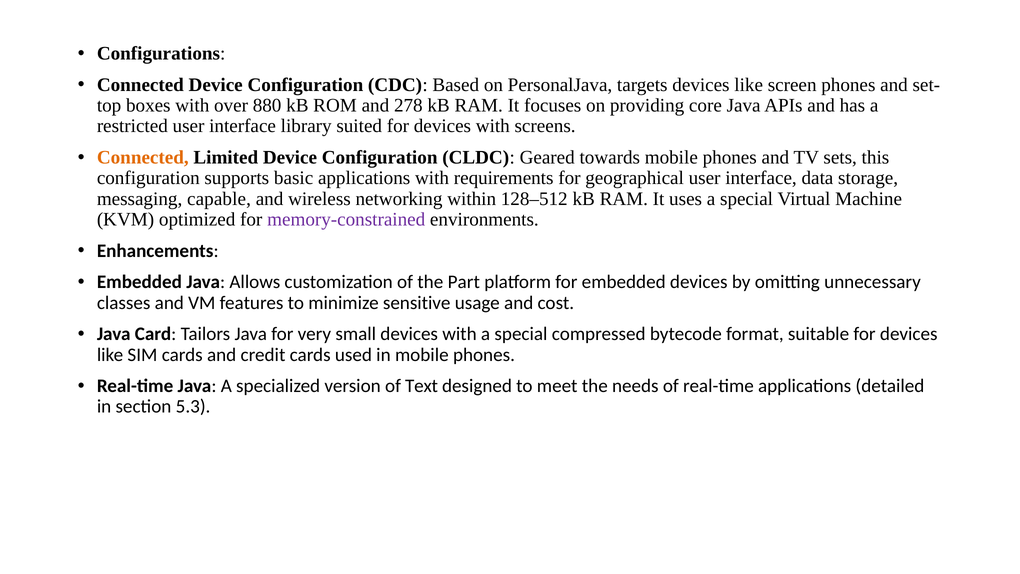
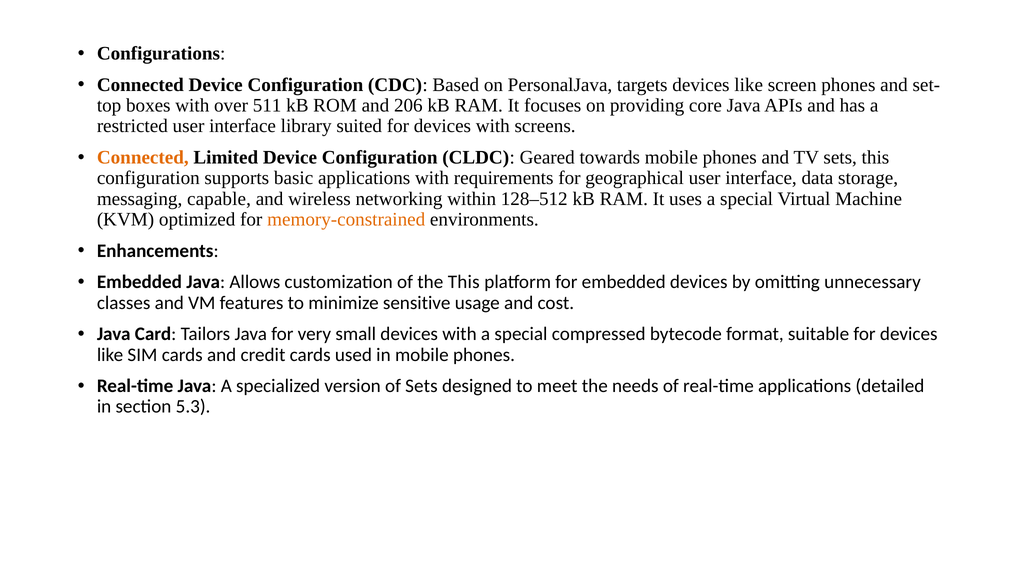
880: 880 -> 511
278: 278 -> 206
memory-constrained colour: purple -> orange
the Part: Part -> This
of Text: Text -> Sets
